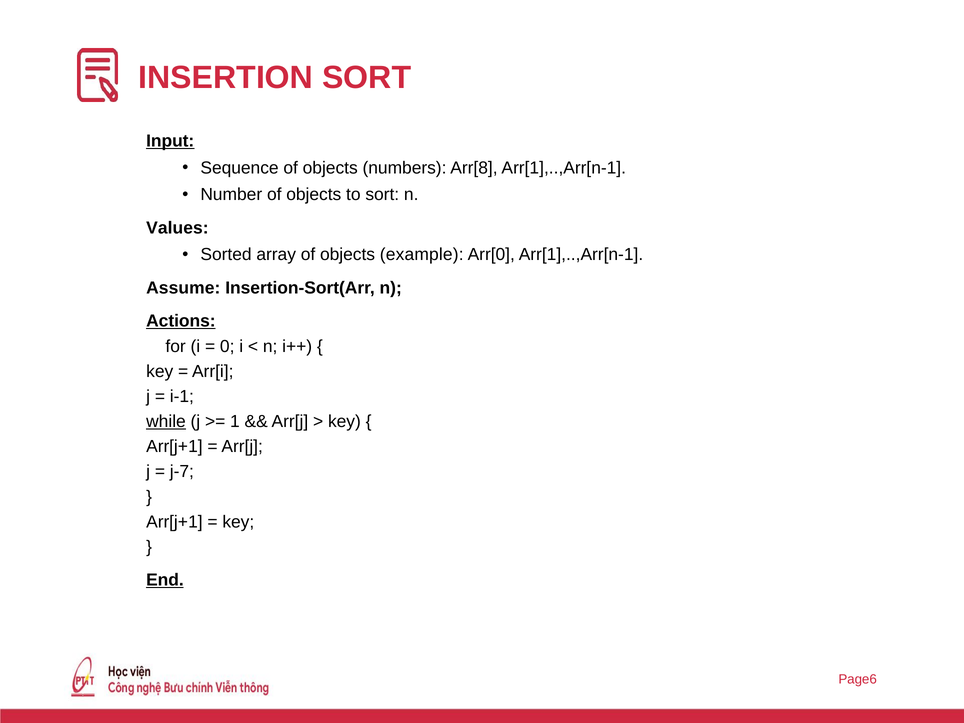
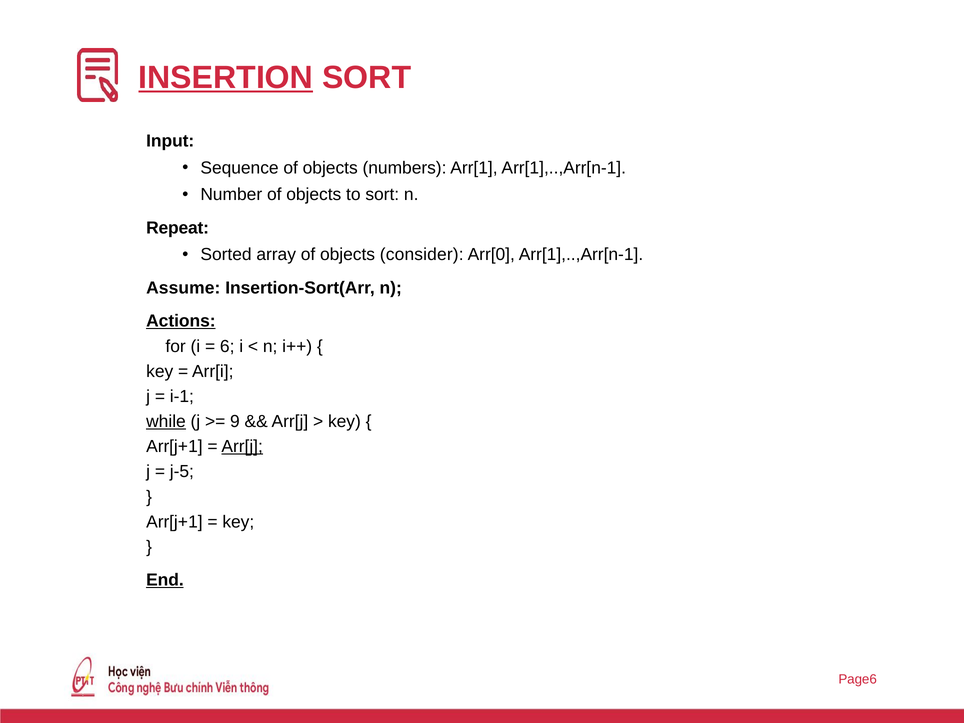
INSERTION underline: none -> present
Input underline: present -> none
Arr[8: Arr[8 -> Arr[1
Values: Values -> Repeat
example: example -> consider
0: 0 -> 6
1: 1 -> 9
Arr[j at (242, 447) underline: none -> present
j-7: j-7 -> j-5
